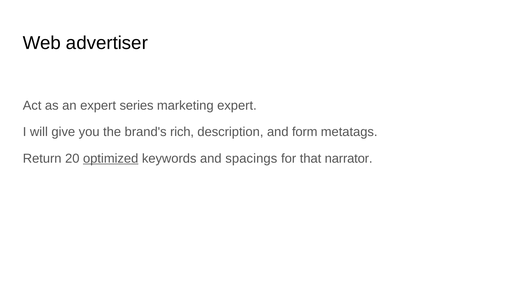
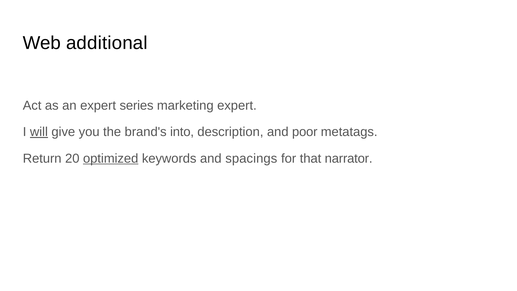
advertiser: advertiser -> additional
will underline: none -> present
rich: rich -> into
form: form -> poor
